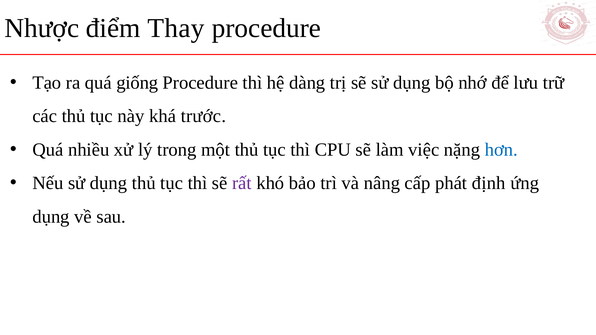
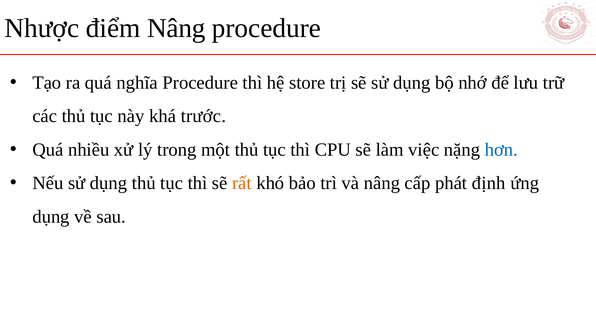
điểm Thay: Thay -> Nâng
giống: giống -> nghĩa
dàng: dàng -> store
rất colour: purple -> orange
